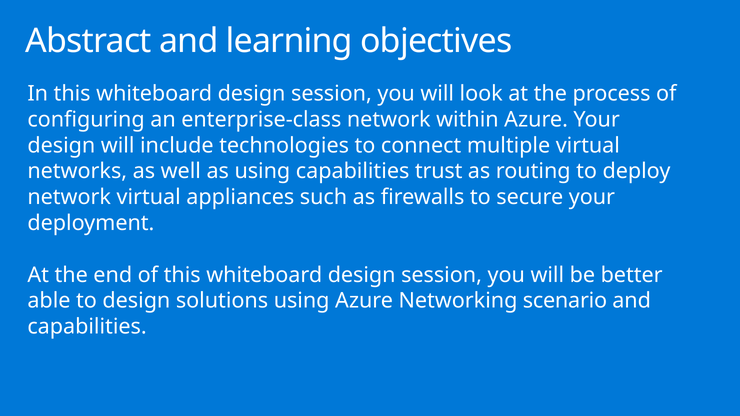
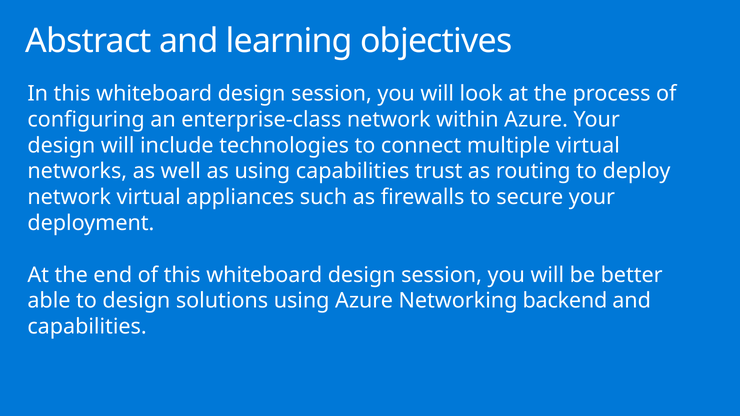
scenario: scenario -> backend
